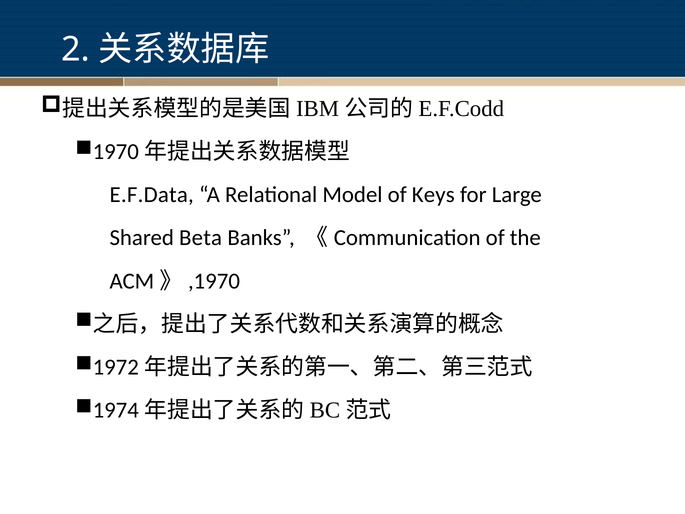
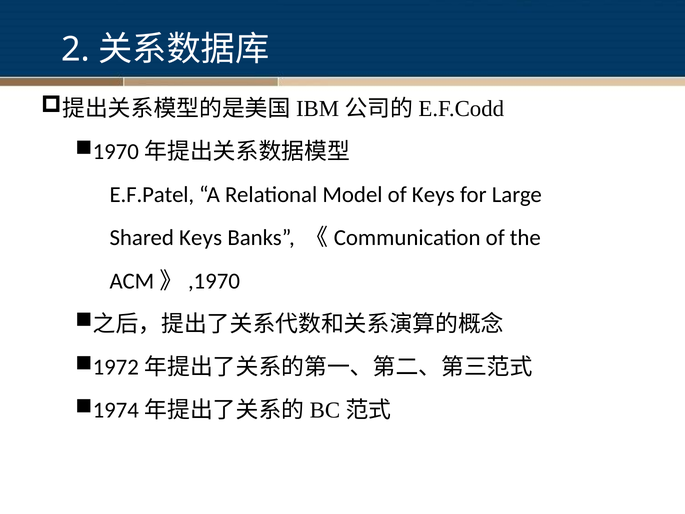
E.F.Data: E.F.Data -> E.F.Patel
Shared Beta: Beta -> Keys
